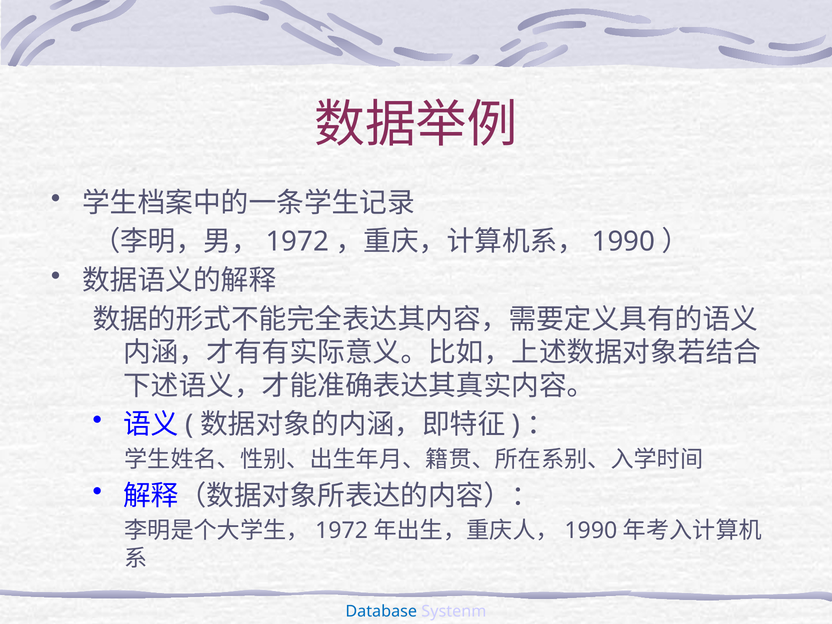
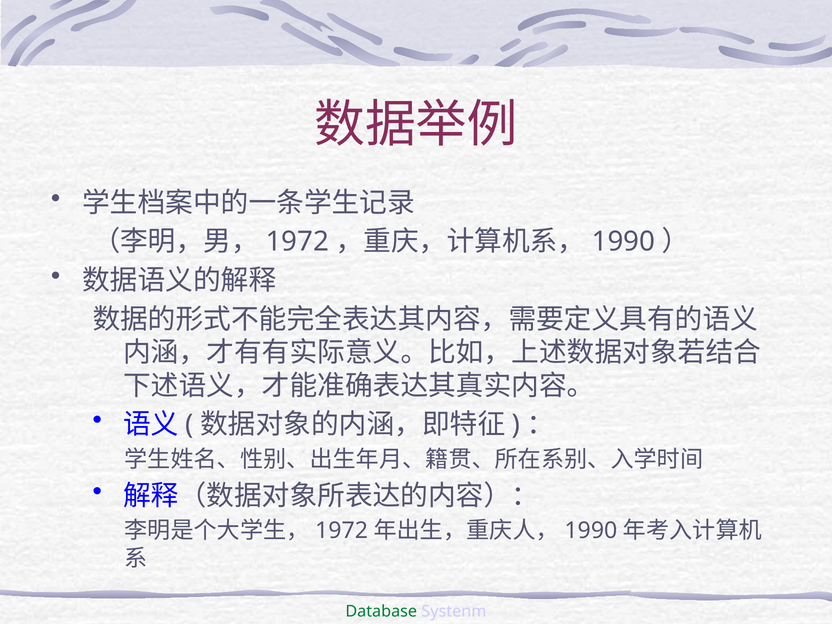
Database colour: blue -> green
